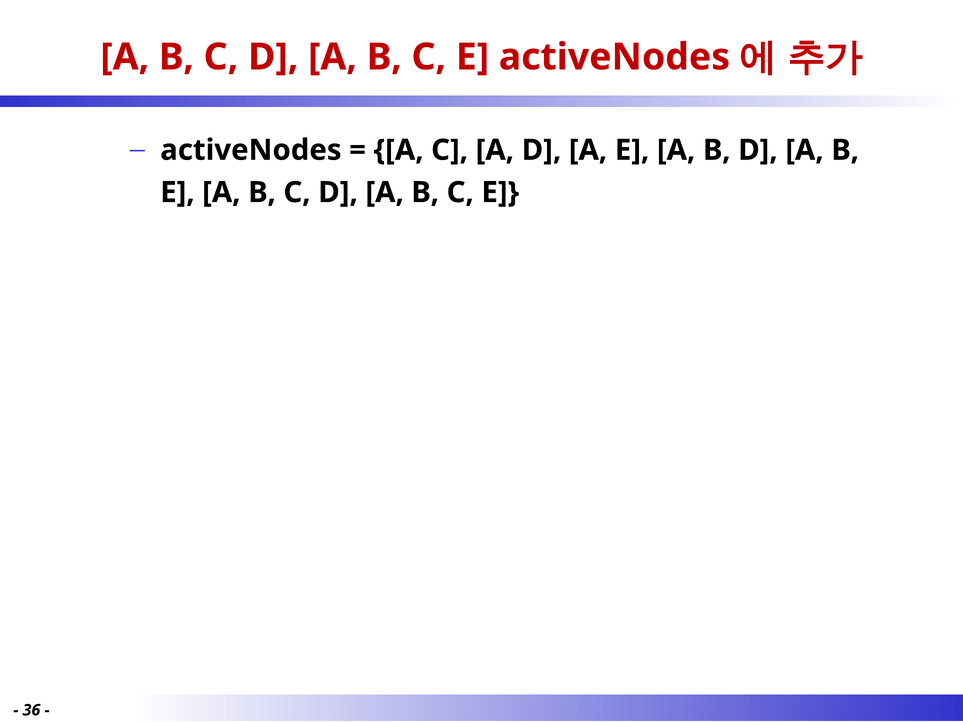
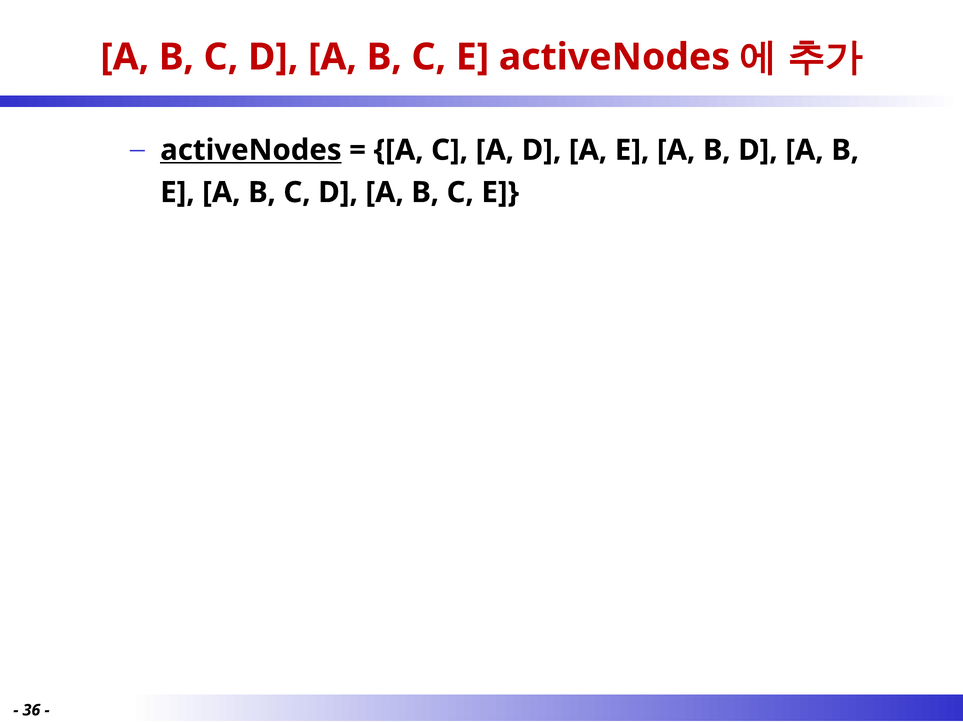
activeNodes at (251, 150) underline: none -> present
